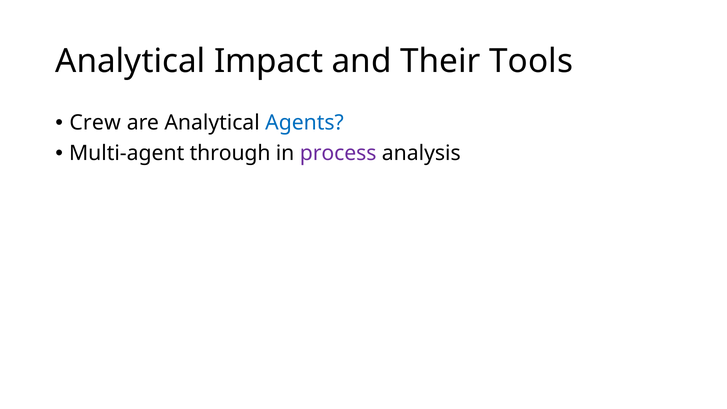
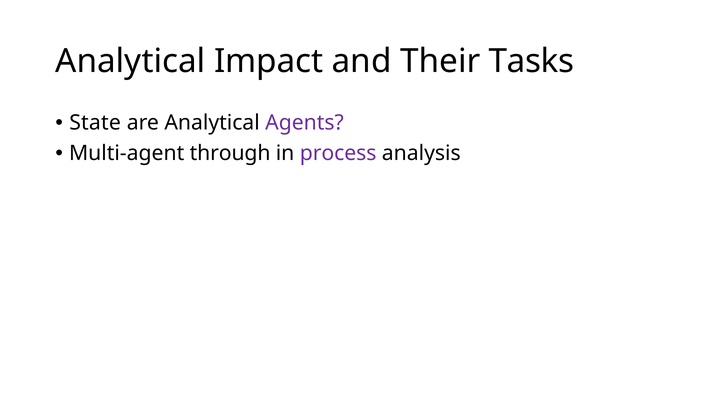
Tools: Tools -> Tasks
Crew: Crew -> State
Agents colour: blue -> purple
